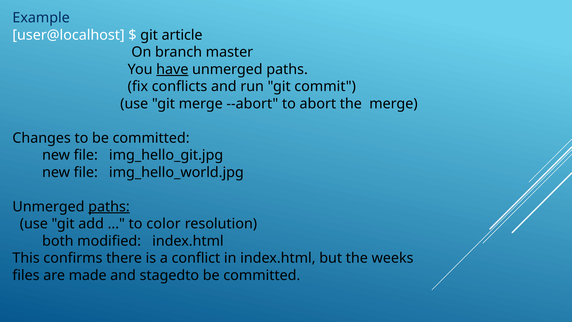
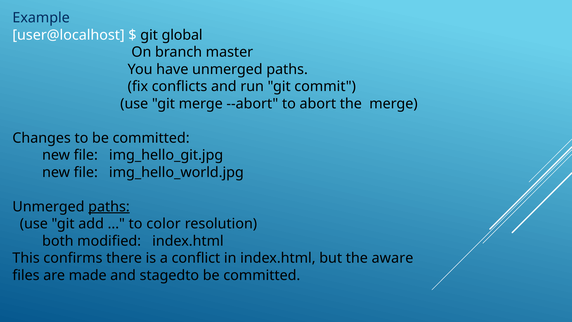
article: article -> global
have underline: present -> none
weeks: weeks -> aware
